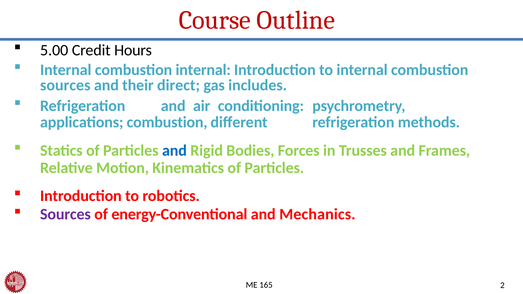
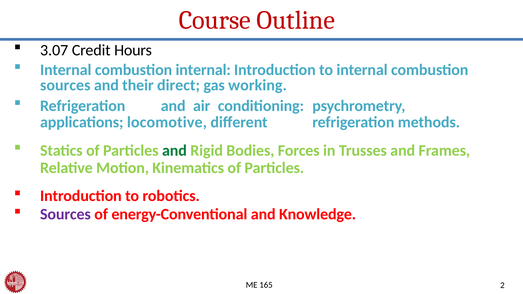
5.00: 5.00 -> 3.07
includes: includes -> working
applications combustion: combustion -> locomotive
and at (174, 151) colour: blue -> green
Mechanics: Mechanics -> Knowledge
